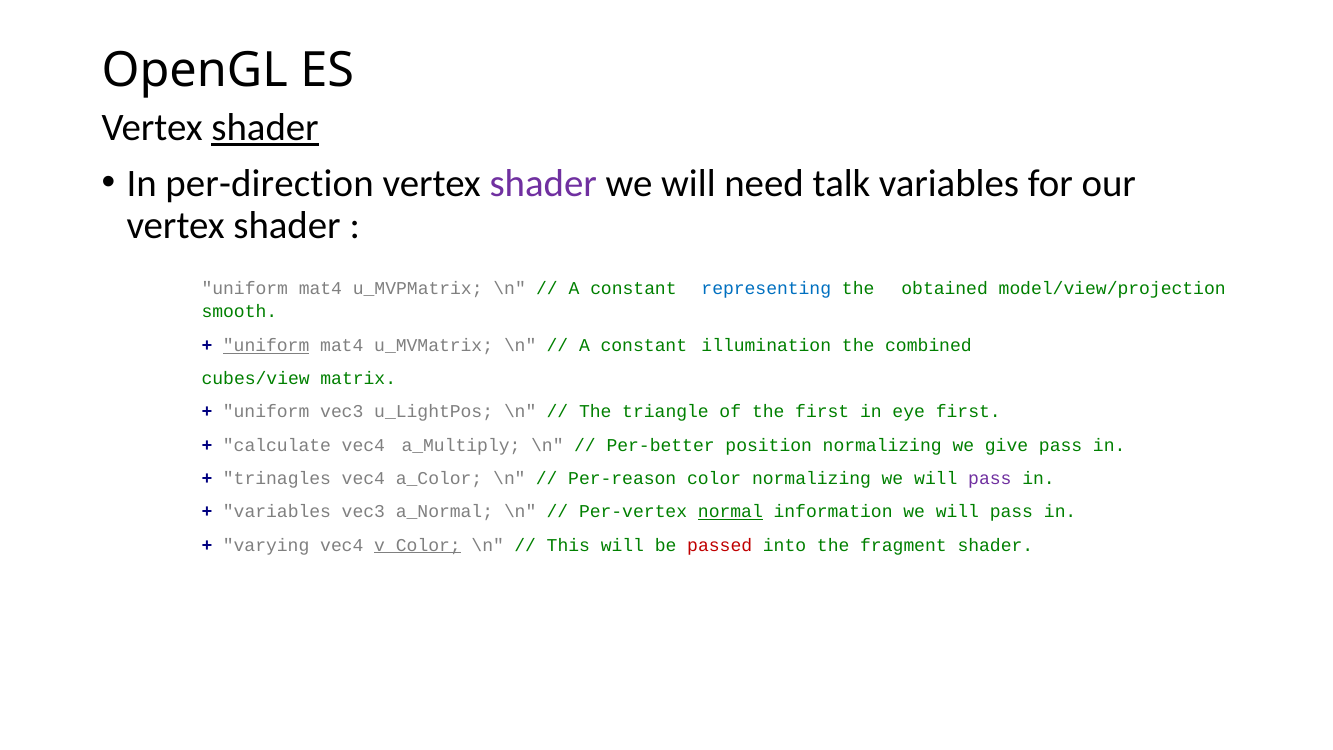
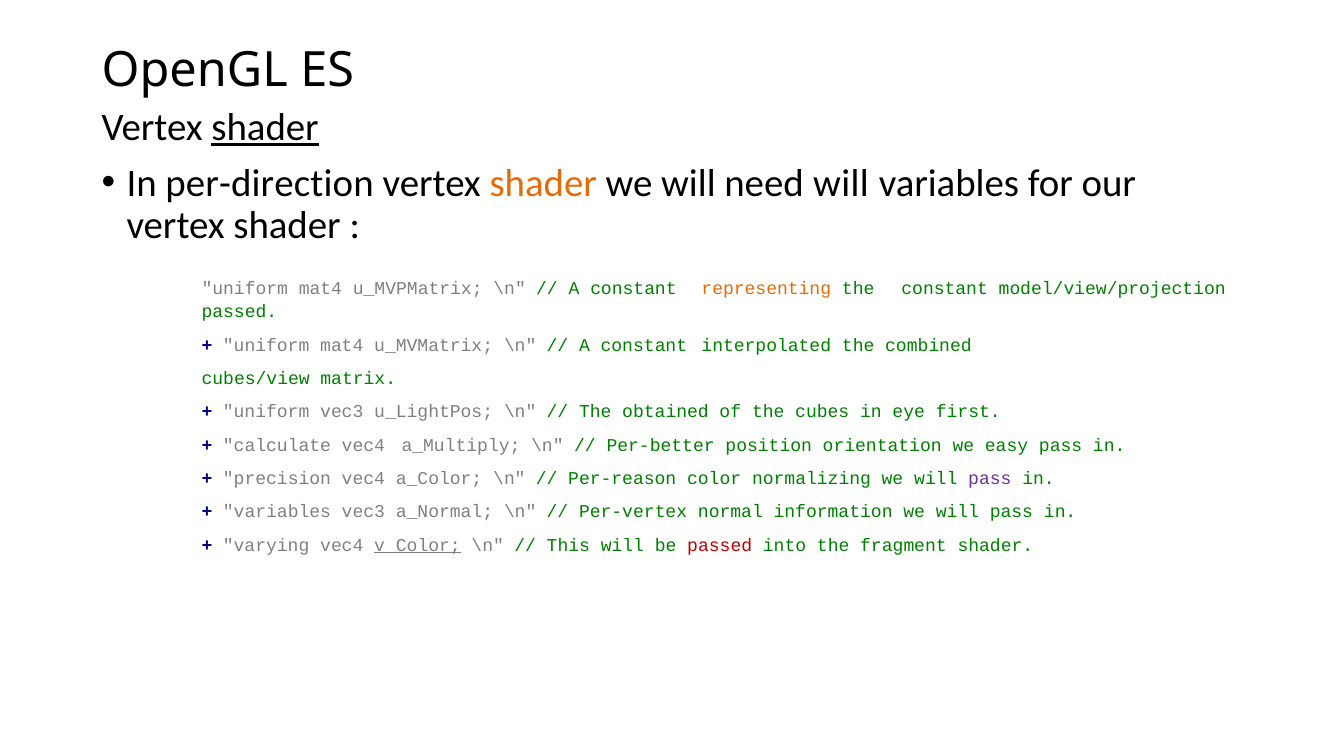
shader at (543, 183) colour: purple -> orange
need talk: talk -> will
representing colour: blue -> orange
the obtained: obtained -> constant
smooth at (239, 312): smooth -> passed
uniform at (266, 345) underline: present -> none
illumination: illumination -> interpolated
triangle: triangle -> obtained
the first: first -> cubes
position normalizing: normalizing -> orientation
give: give -> easy
trinagles: trinagles -> precision
normal underline: present -> none
